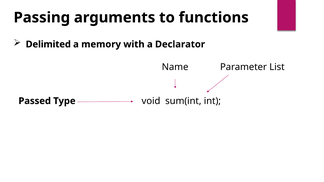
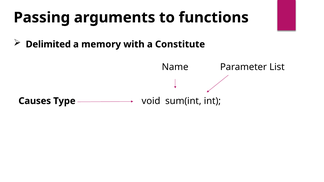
Declarator: Declarator -> Constitute
Passed: Passed -> Causes
